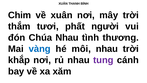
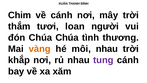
về xuân: xuân -> cánh
phất: phất -> loan
Chúa Nhau: Nhau -> Chúa
vàng colour: blue -> orange
